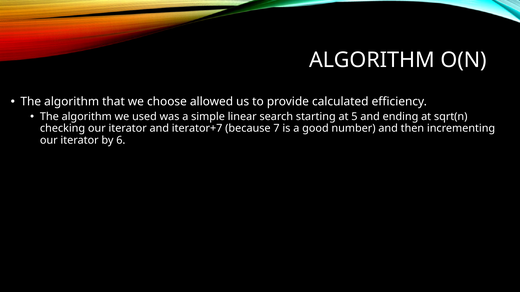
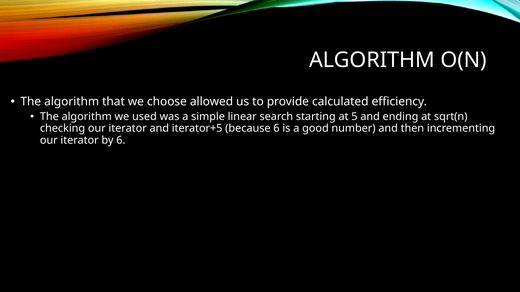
iterator+7: iterator+7 -> iterator+5
because 7: 7 -> 6
